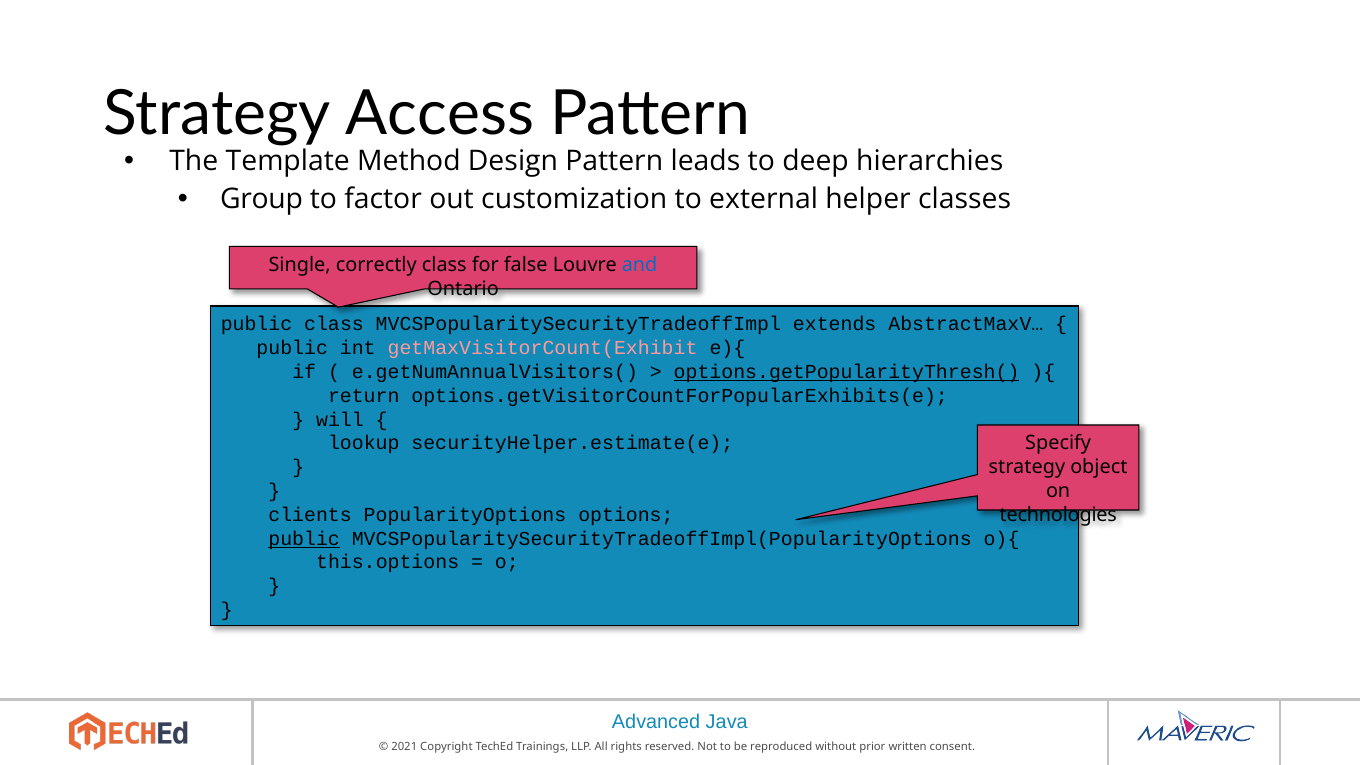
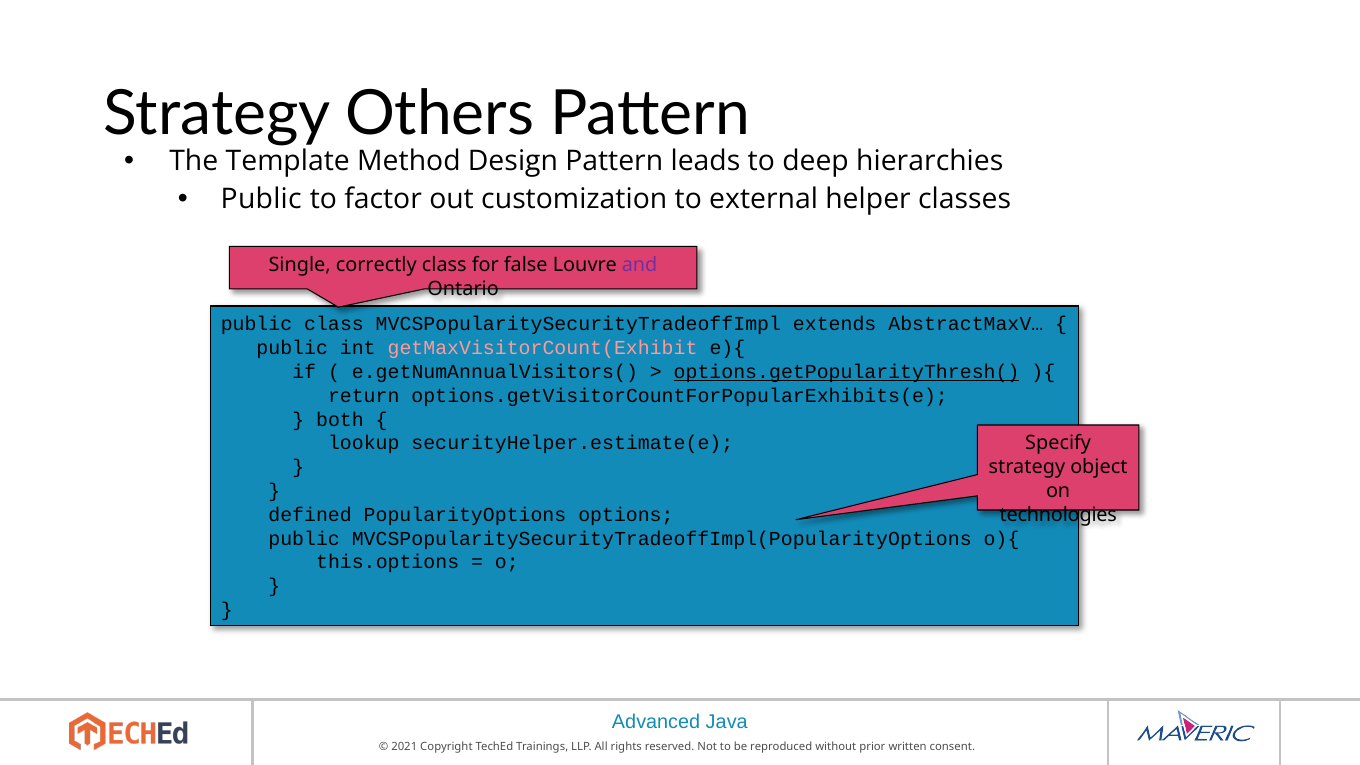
Access: Access -> Others
Group at (262, 199): Group -> Public
and colour: blue -> purple
will: will -> both
clients: clients -> defined
public at (304, 539) underline: present -> none
